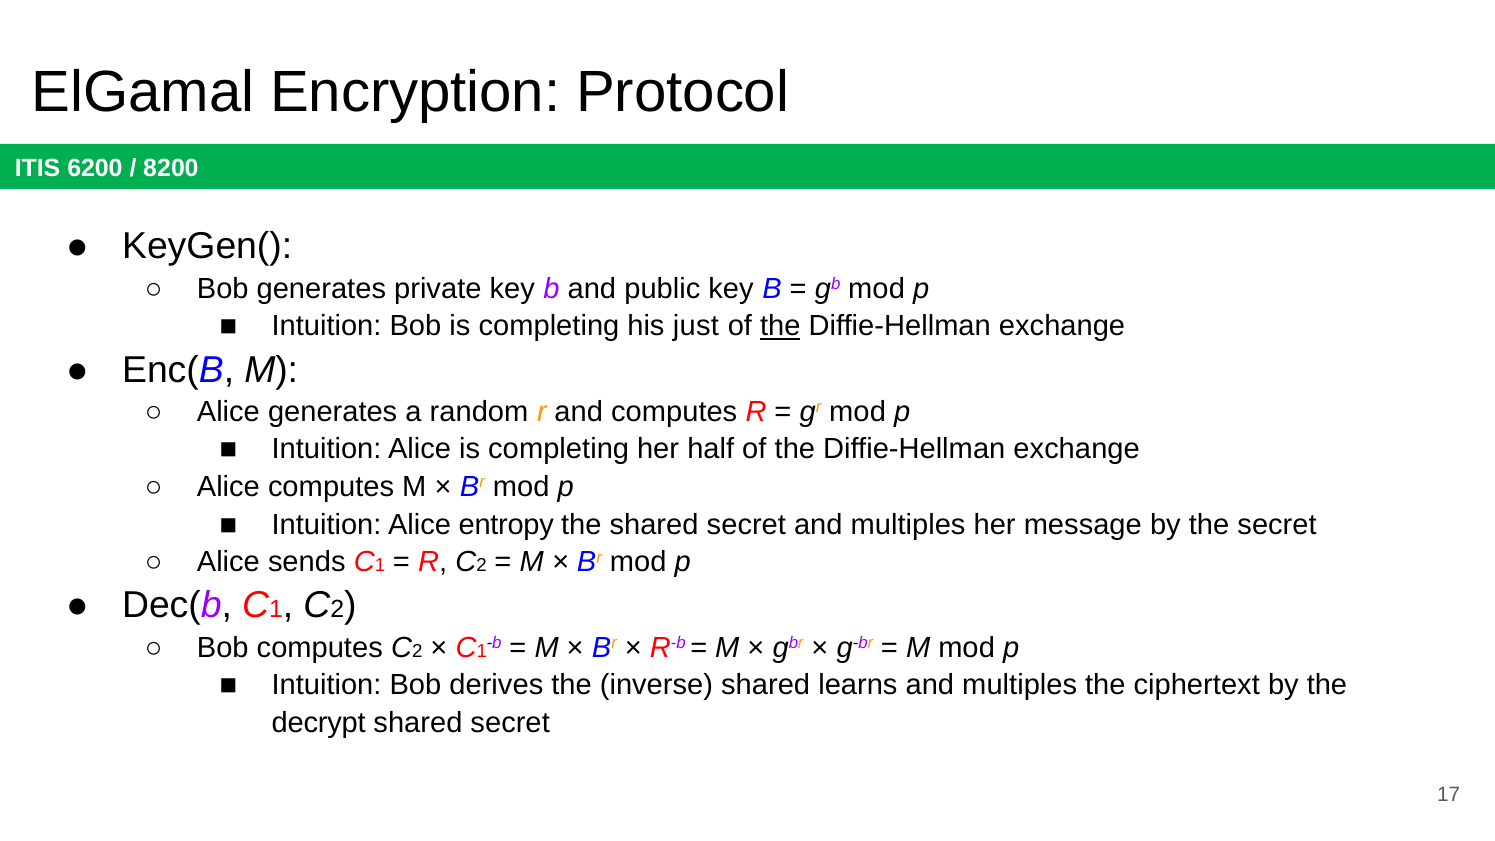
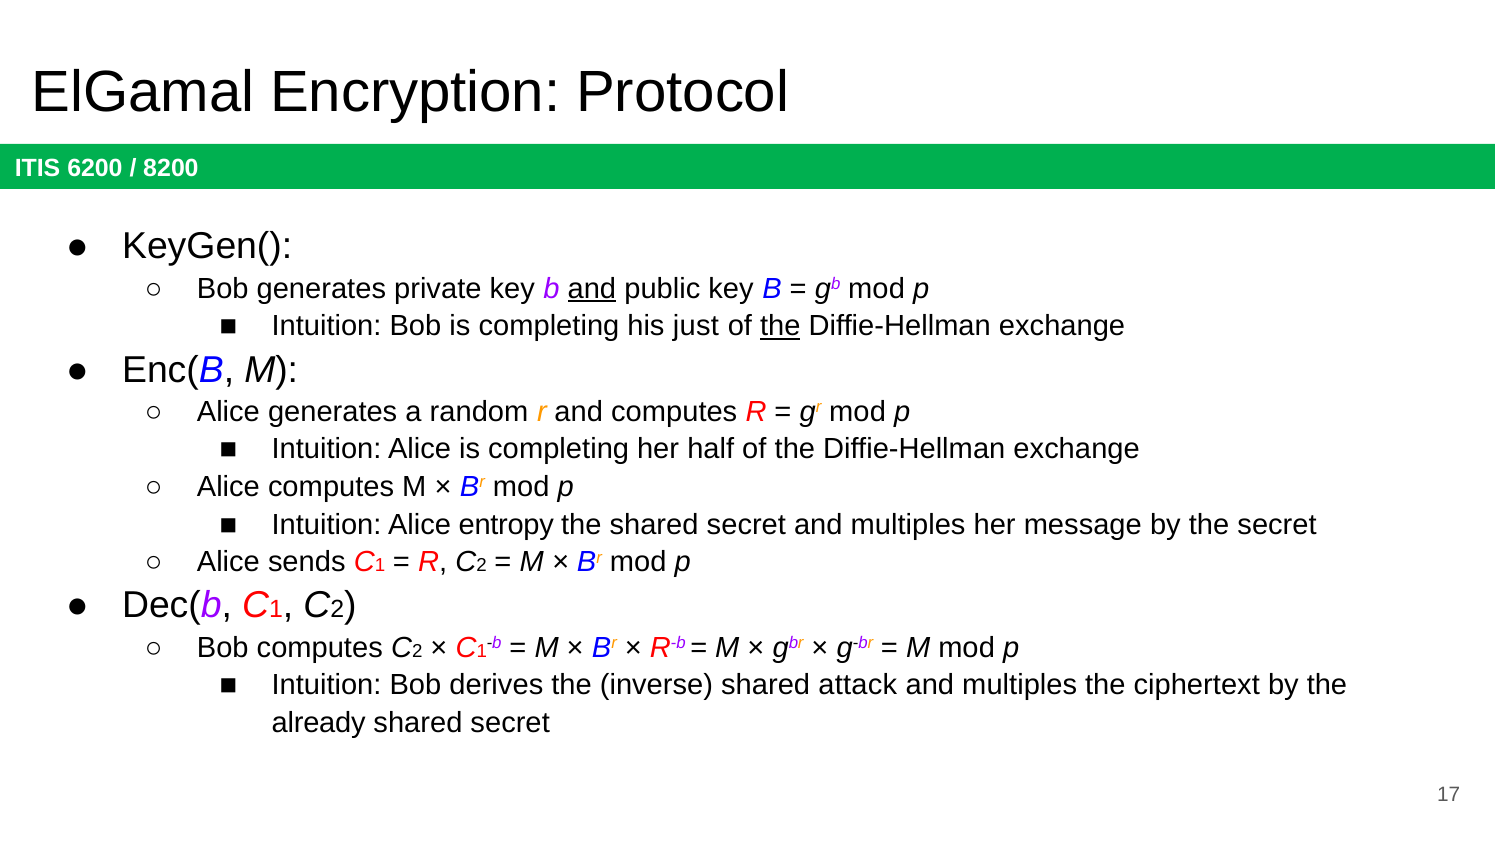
and at (592, 289) underline: none -> present
learns: learns -> attack
decrypt: decrypt -> already
